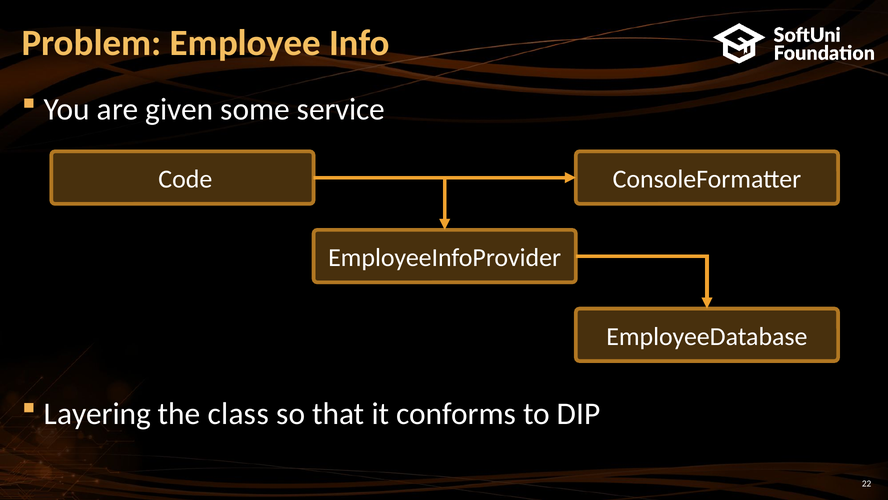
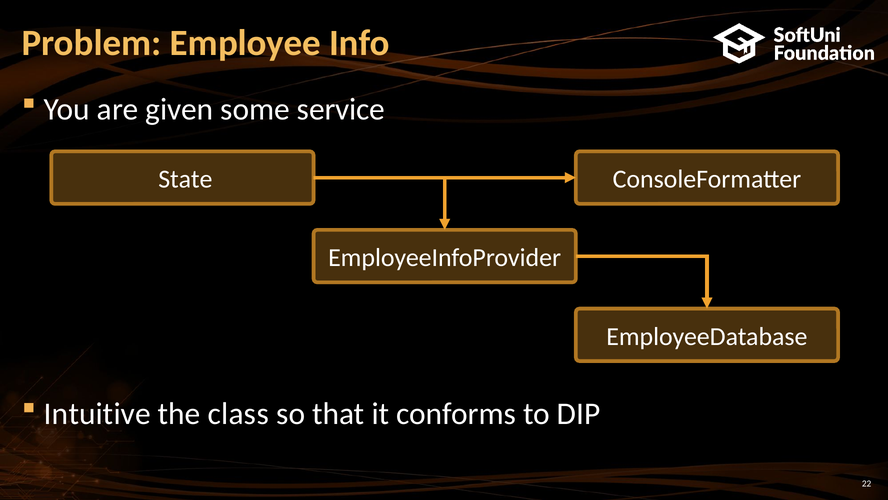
Code: Code -> State
Layering: Layering -> Intuitive
